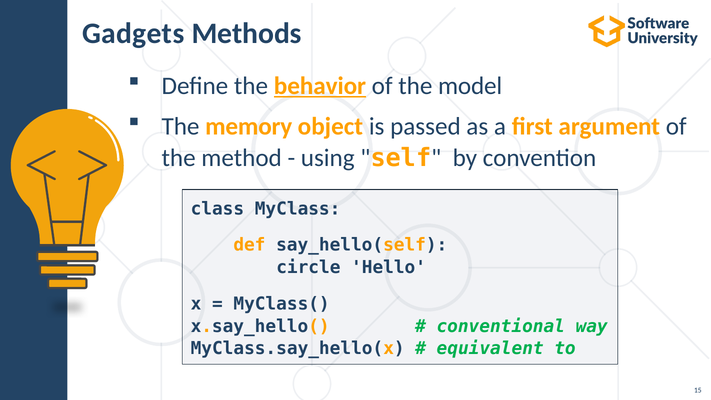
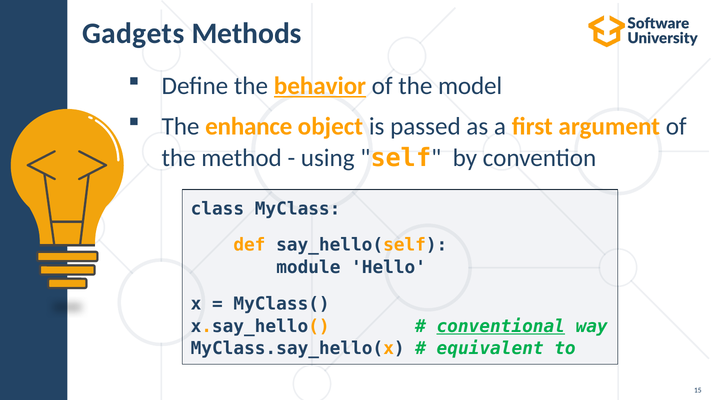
memory: memory -> enhance
circle: circle -> module
conventional underline: none -> present
